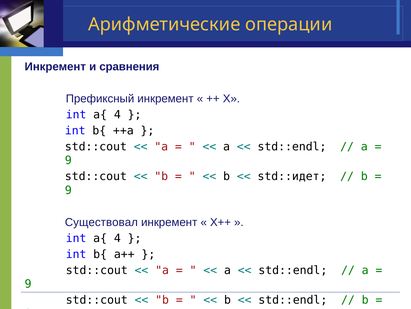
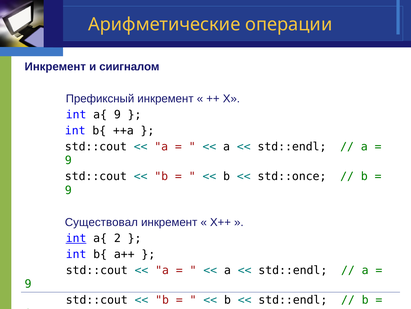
сравнения: сравнения -> сиигналом
4 at (117, 114): 4 -> 9
std::идет: std::идет -> std::once
int at (76, 238) underline: none -> present
4 at (117, 238): 4 -> 2
